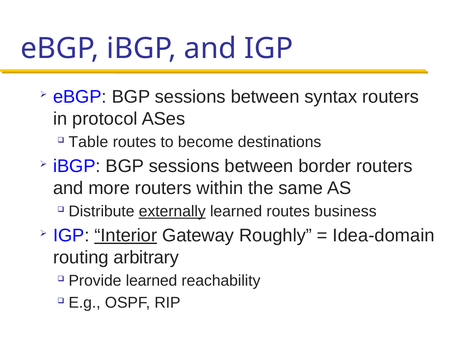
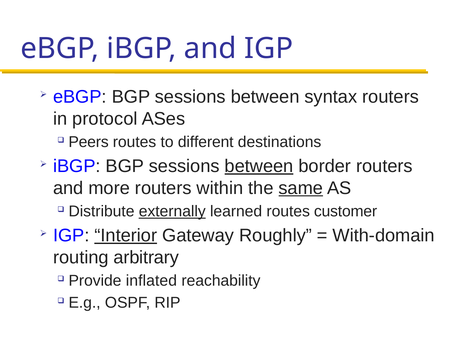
Table: Table -> Peers
become: become -> different
between at (259, 166) underline: none -> present
same underline: none -> present
business: business -> customer
Idea-domain: Idea-domain -> With-domain
Provide learned: learned -> inflated
